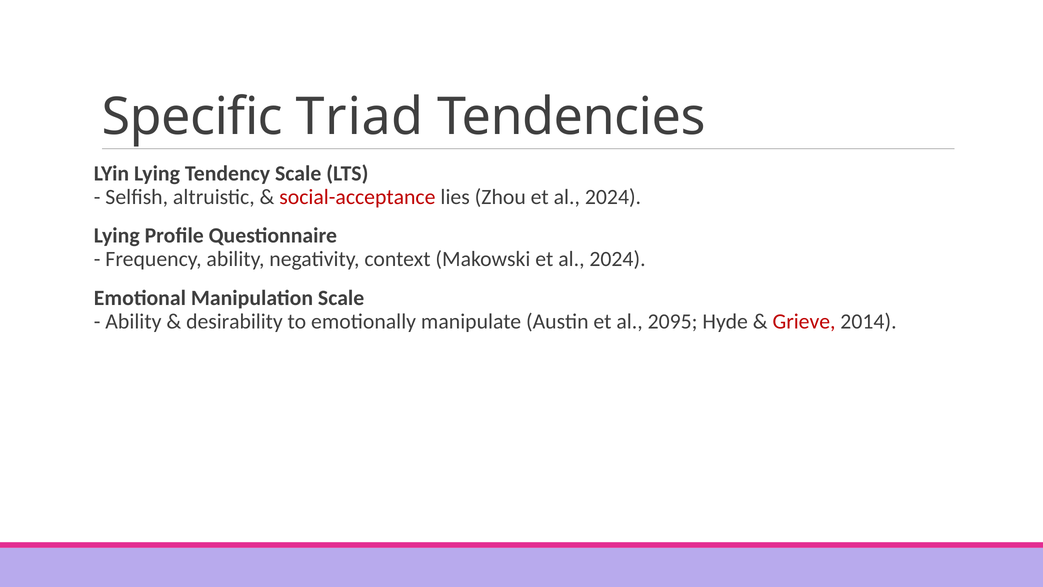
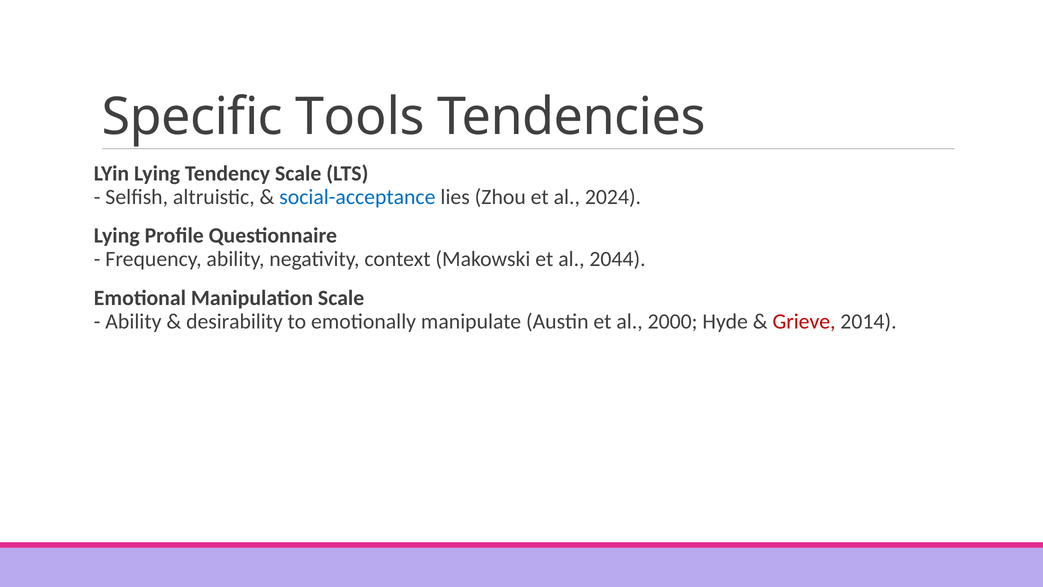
Triad: Triad -> Tools
social-acceptance colour: red -> blue
Makowski et al 2024: 2024 -> 2044
2095: 2095 -> 2000
